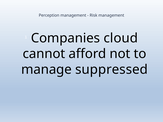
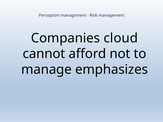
suppressed: suppressed -> emphasizes
